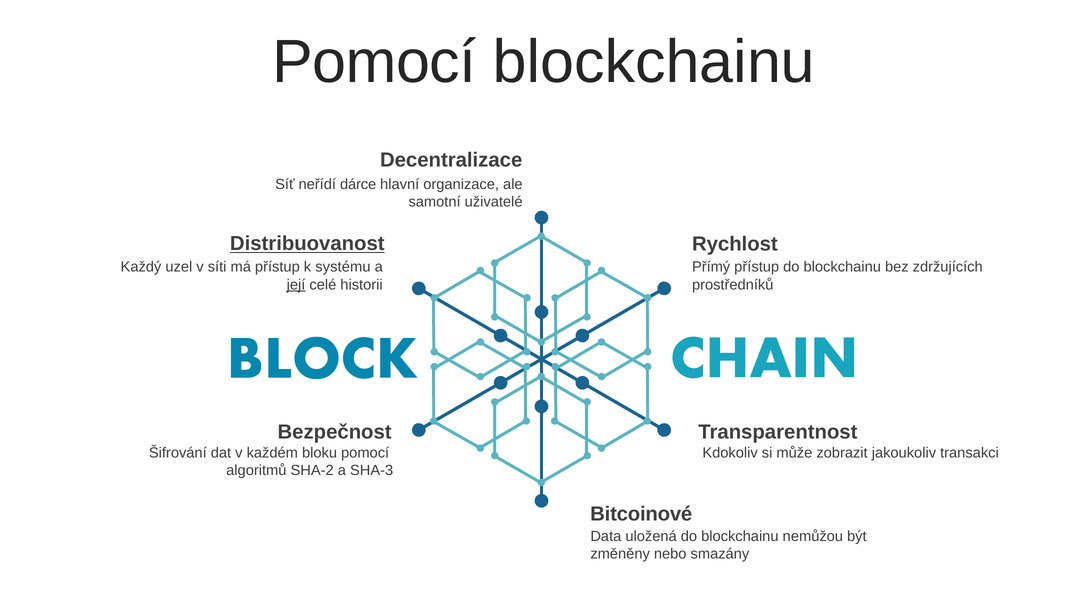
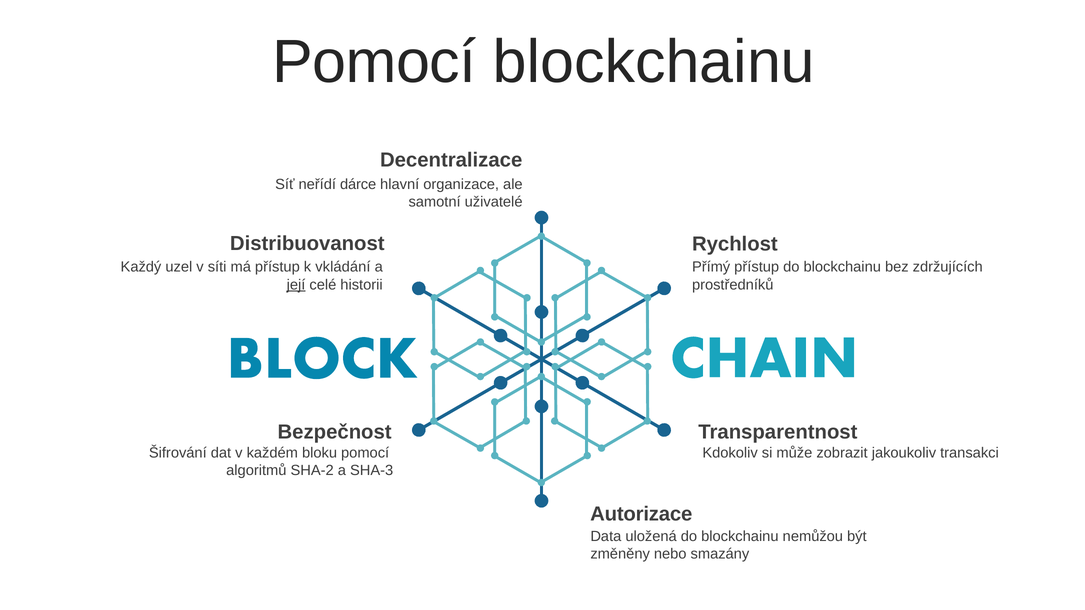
Distribuovanost underline: present -> none
systému: systému -> vkládání
Bitcoinové: Bitcoinové -> Autorizace
